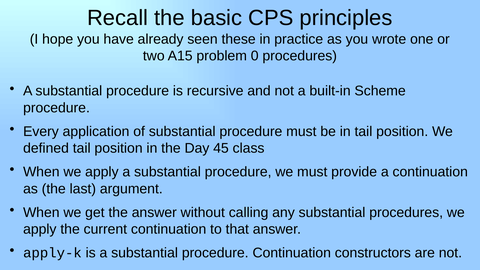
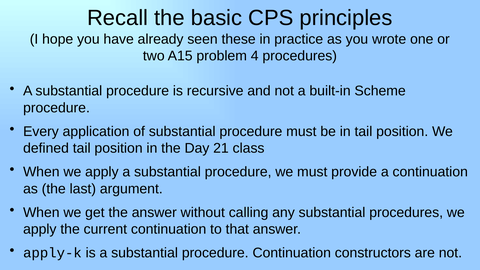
0: 0 -> 4
45: 45 -> 21
